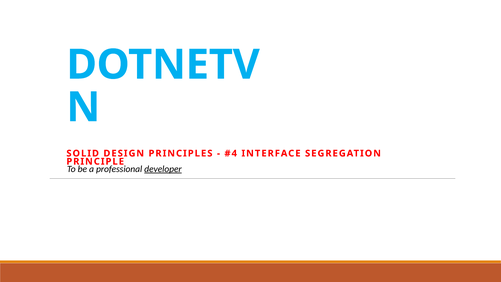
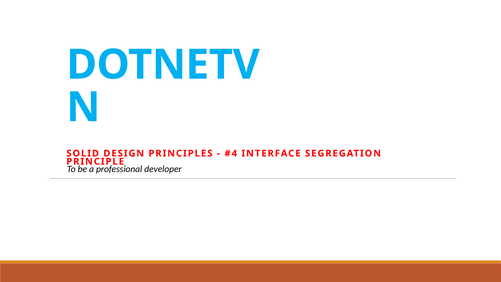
developer underline: present -> none
